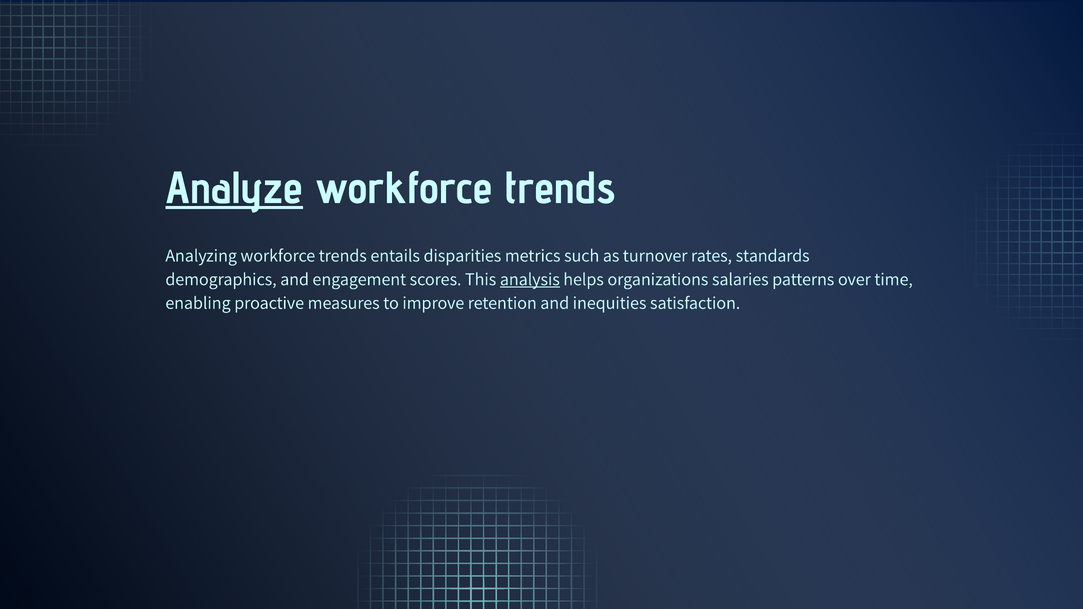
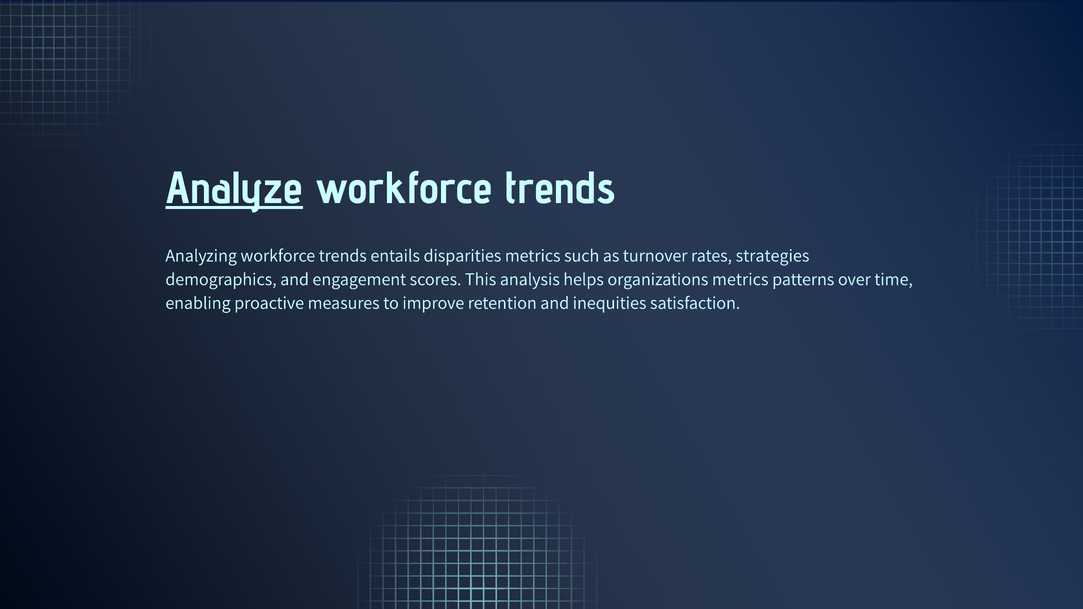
standards: standards -> strategies
analysis underline: present -> none
organizations salaries: salaries -> metrics
